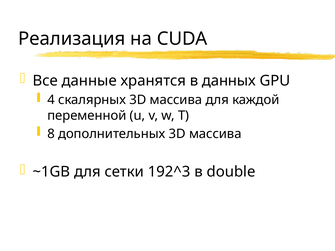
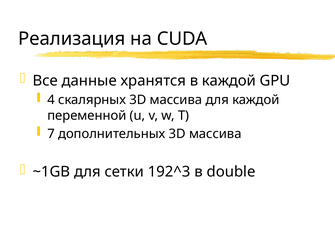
в данных: данных -> каждой
8: 8 -> 7
